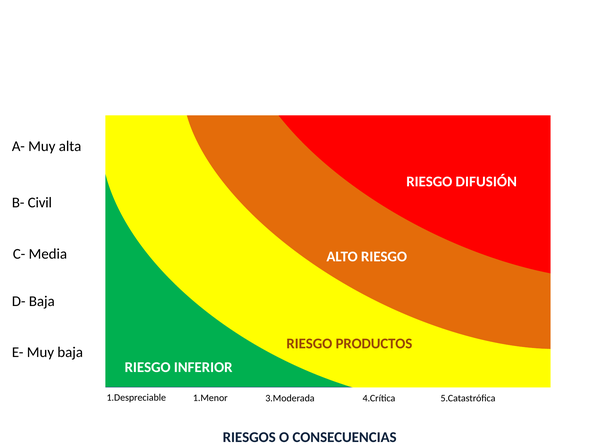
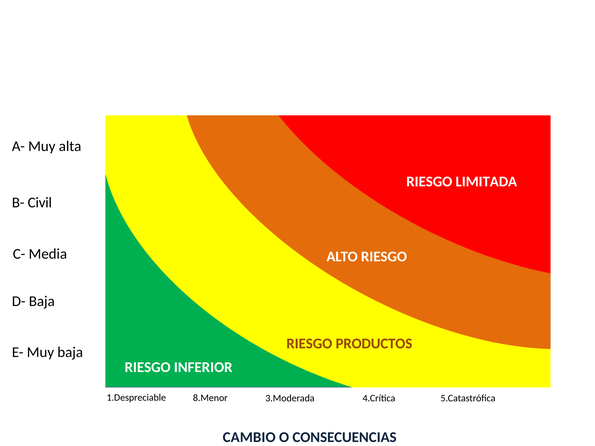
DIFUSIÓN: DIFUSIÓN -> LIMITADA
1.Menor: 1.Menor -> 8.Menor
RIESGOS: RIESGOS -> CAMBIO
